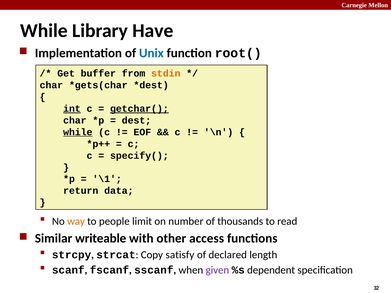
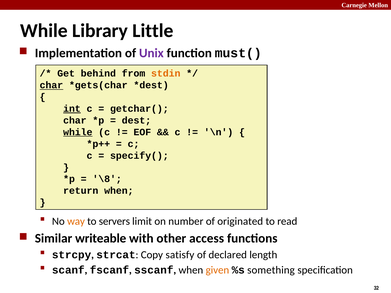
Have: Have -> Little
Unix colour: blue -> purple
root(: root( -> must(
buffer: buffer -> behind
char at (51, 85) underline: none -> present
getchar( underline: present -> none
\1: \1 -> \8
return data: data -> when
people: people -> servers
thousands: thousands -> originated
given colour: purple -> orange
dependent: dependent -> something
